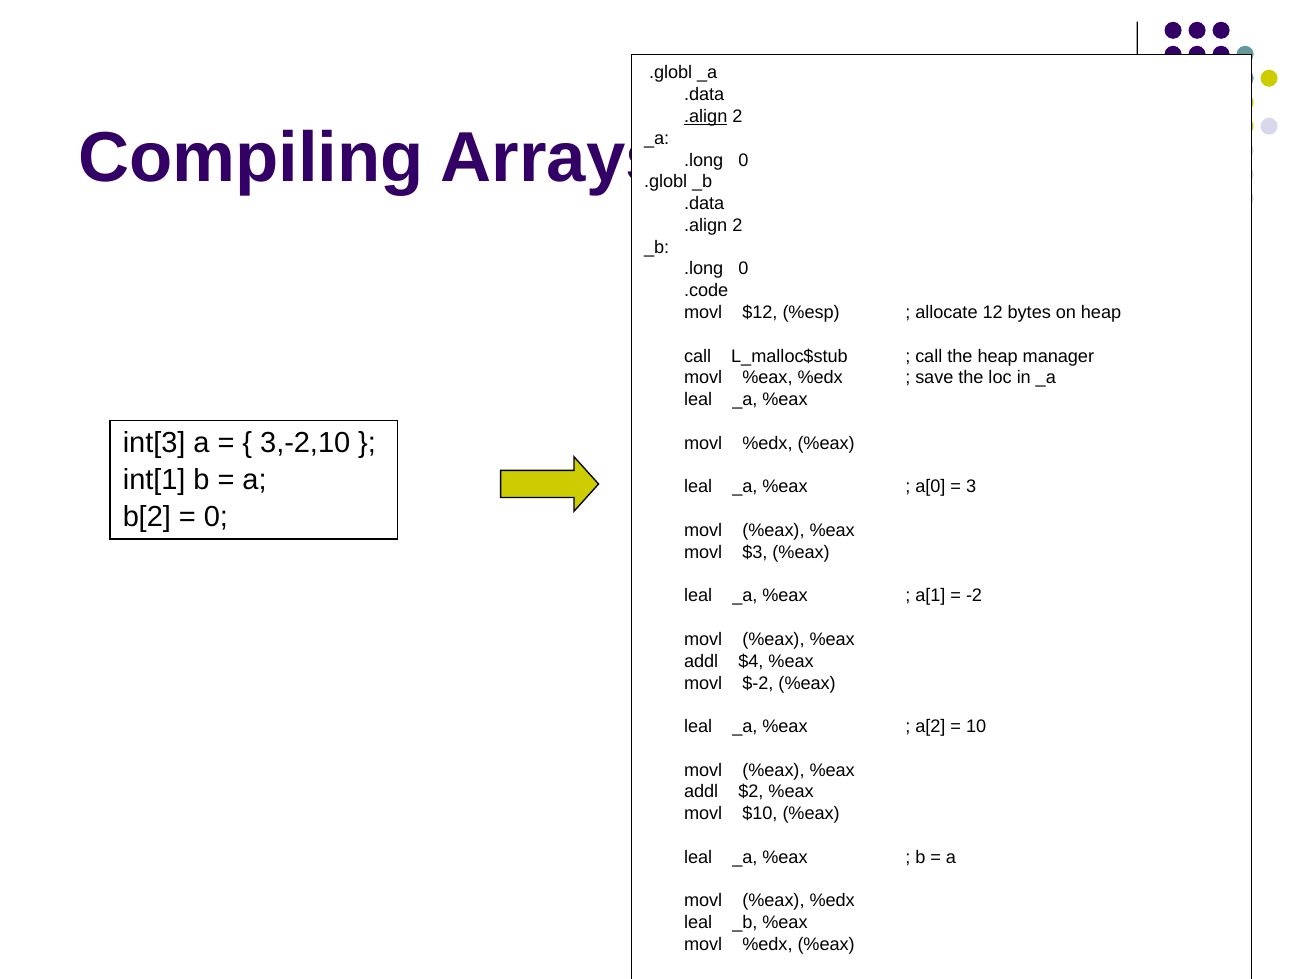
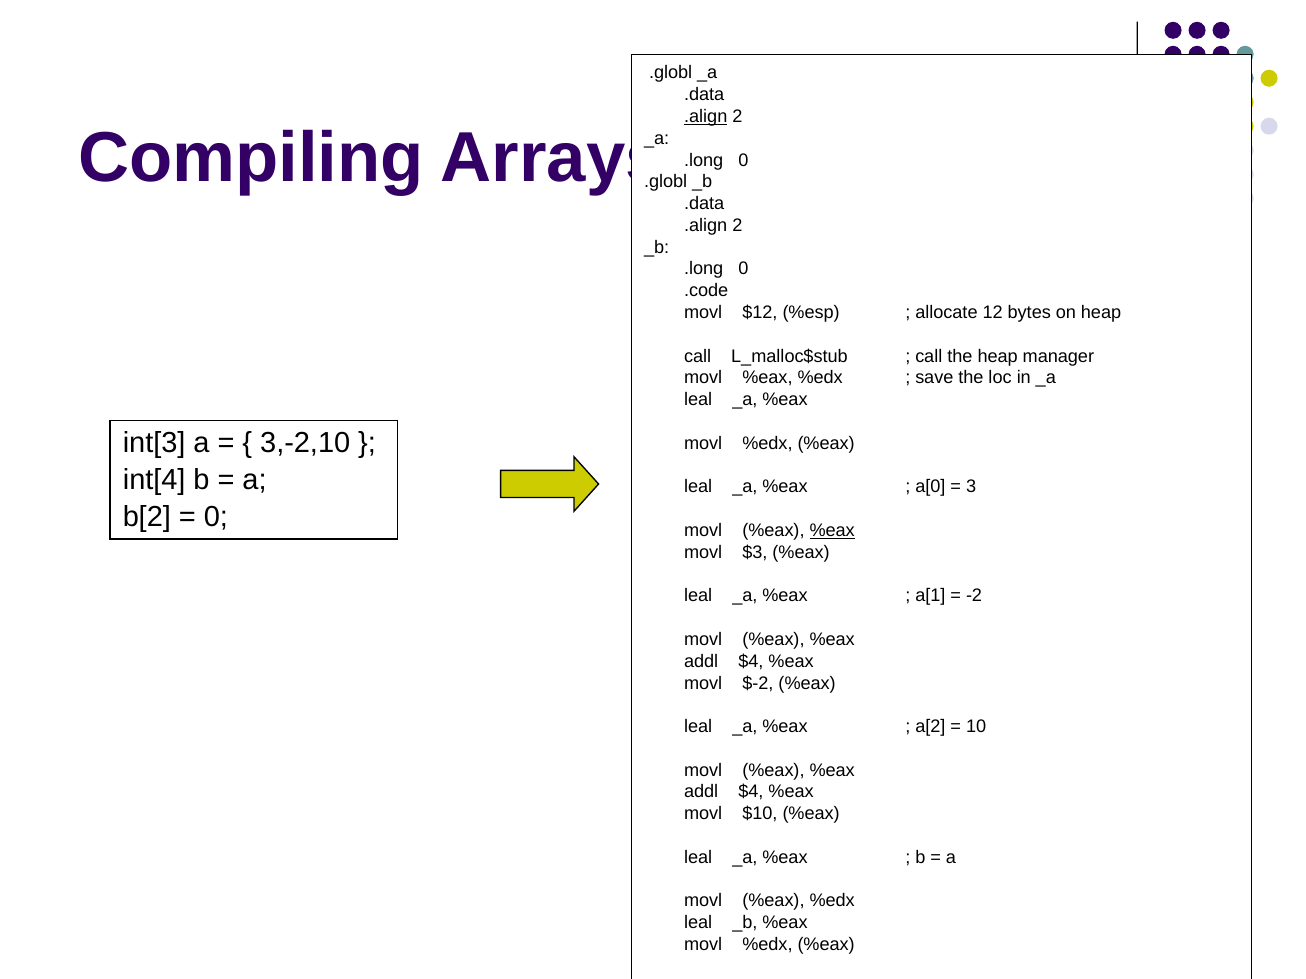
int[1: int[1 -> int[4
%eax at (832, 531) underline: none -> present
$2 at (751, 792): $2 -> $4
